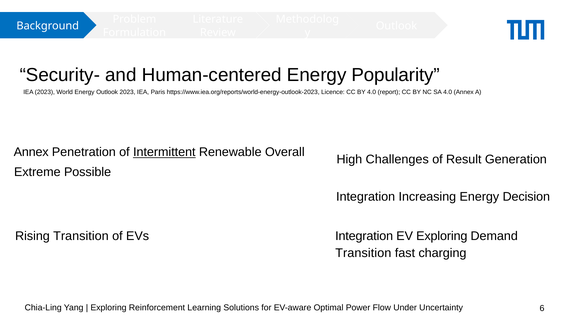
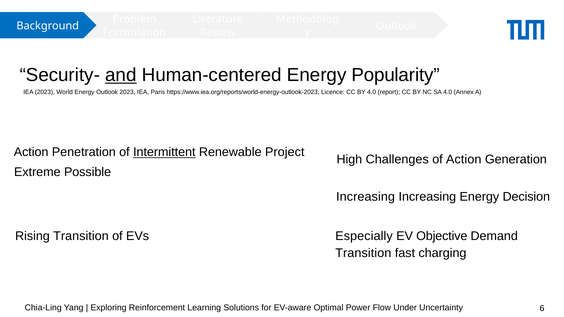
and underline: none -> present
Annex at (31, 152): Annex -> Action
Overall: Overall -> Project
of Result: Result -> Action
Integration at (366, 197): Integration -> Increasing
EVs Integration: Integration -> Especially
EV Exploring: Exploring -> Objective
